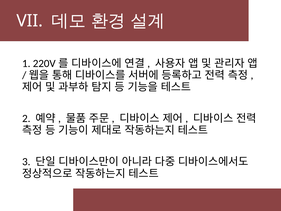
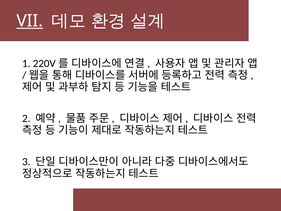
VII underline: none -> present
